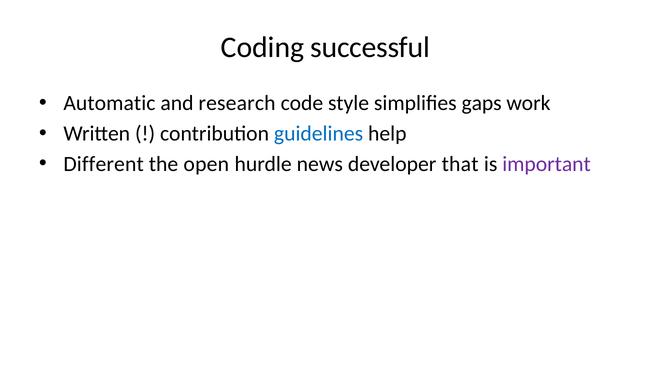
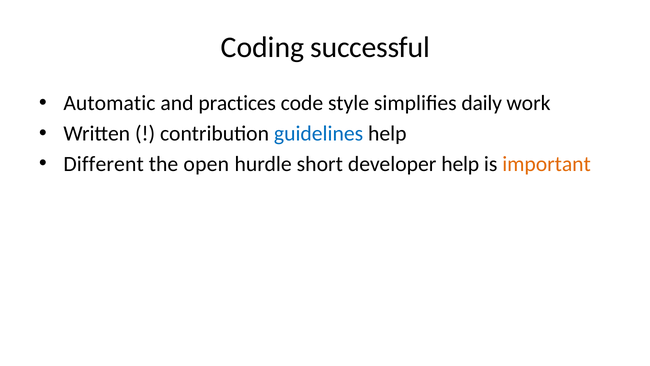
research: research -> practices
gaps: gaps -> daily
news: news -> short
developer that: that -> help
important colour: purple -> orange
